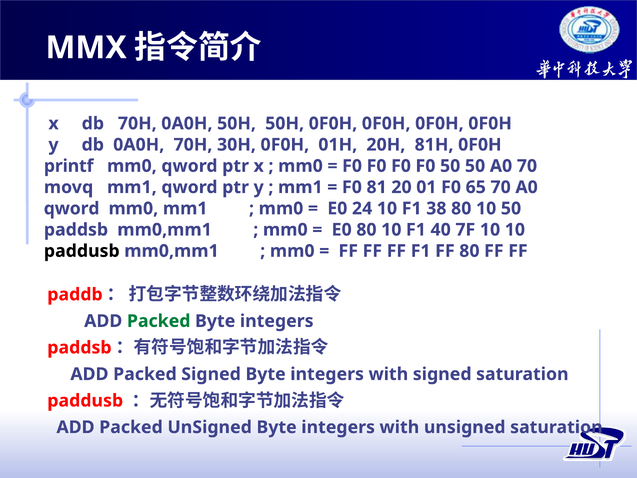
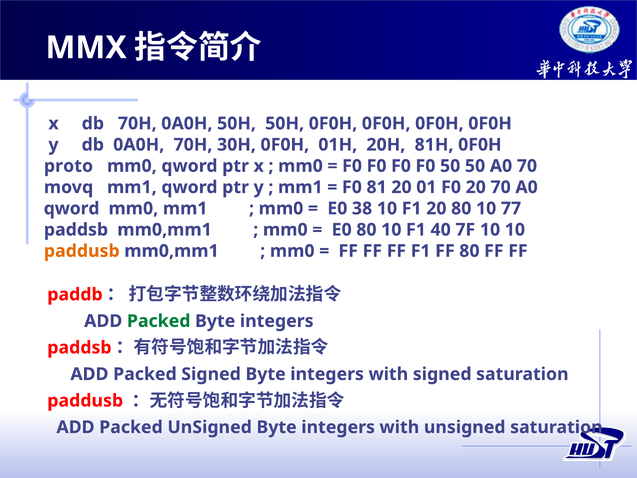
printf: printf -> proto
F0 65: 65 -> 20
24: 24 -> 38
F1 38: 38 -> 20
10 50: 50 -> 77
paddusb at (82, 251) colour: black -> orange
